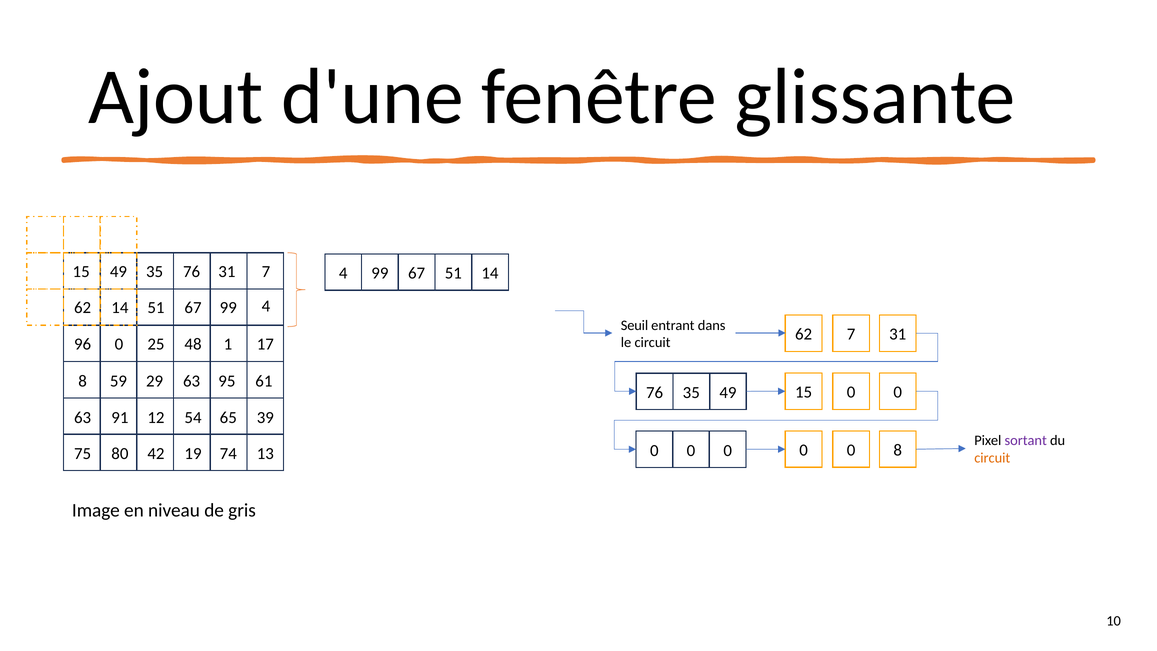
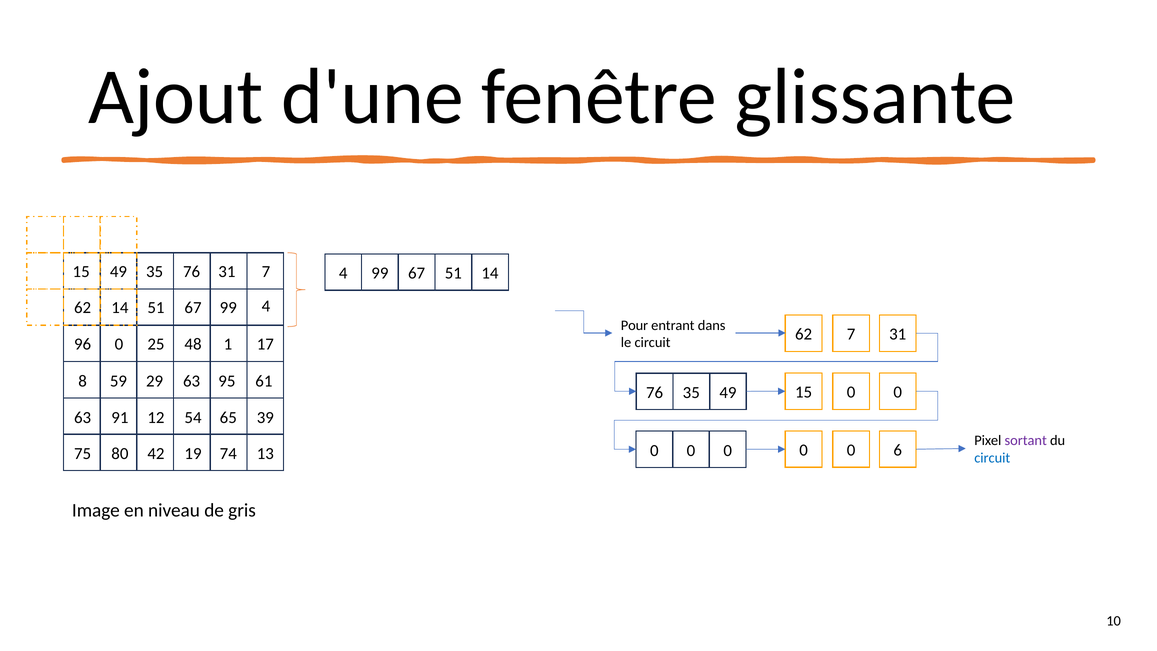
Seuil: Seuil -> Pour
0 8: 8 -> 6
circuit at (992, 458) colour: orange -> blue
